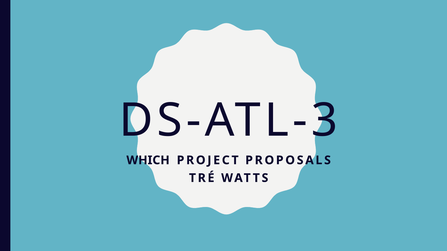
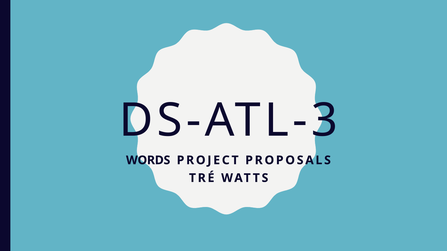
WHICH: WHICH -> WORDS
